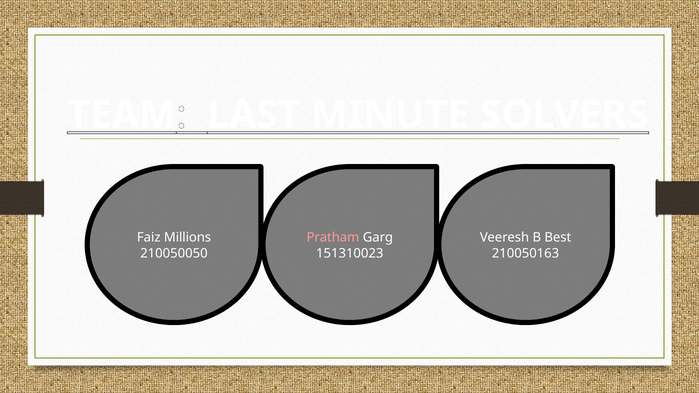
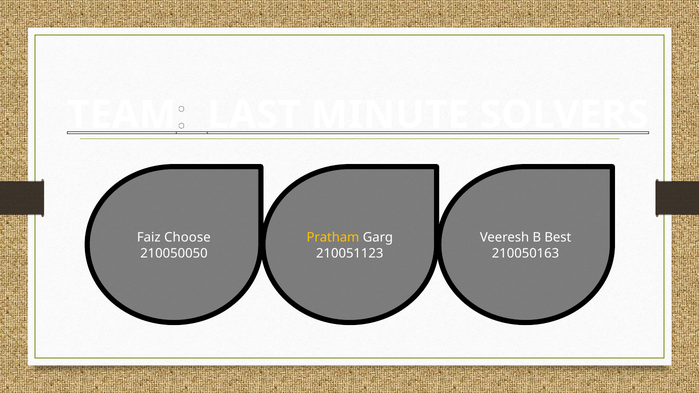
Millions: Millions -> Choose
Pratham colour: pink -> yellow
151310023: 151310023 -> 210051123
